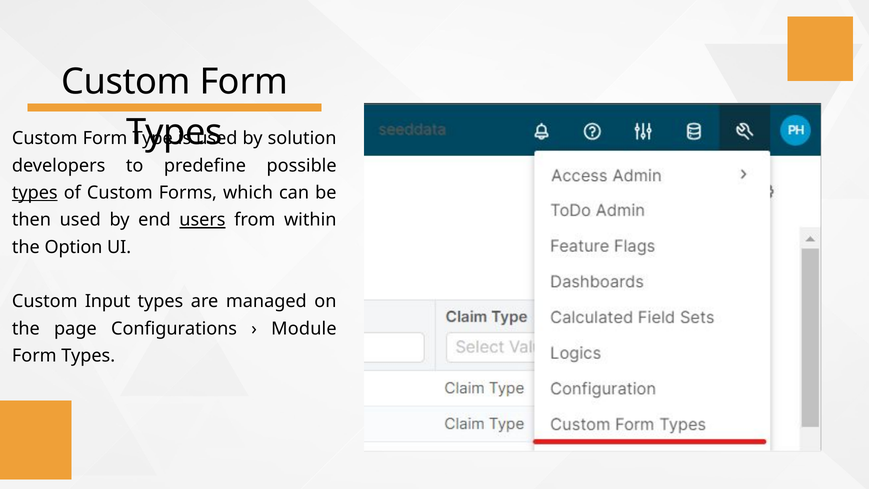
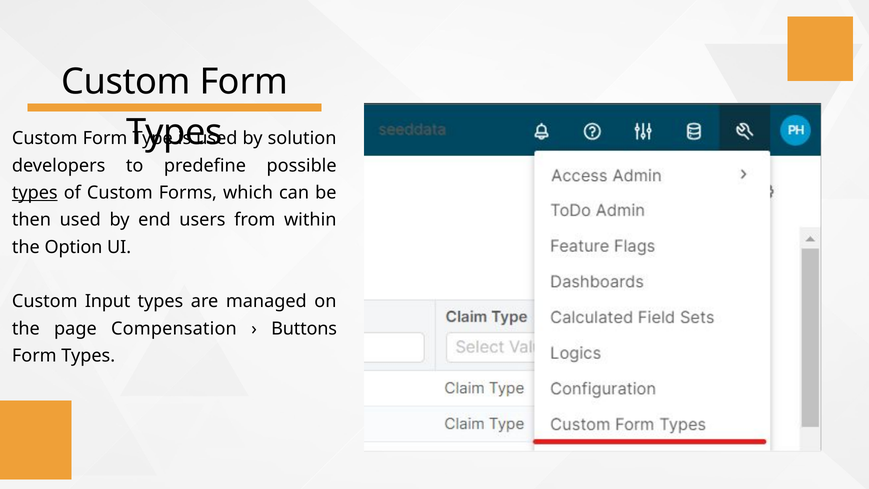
users underline: present -> none
Configurations: Configurations -> Compensation
Module: Module -> Buttons
